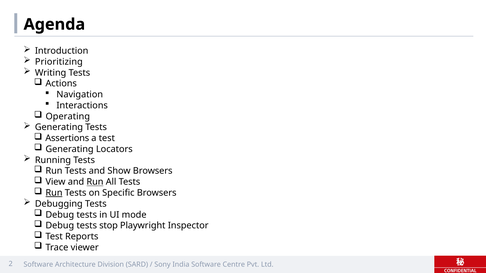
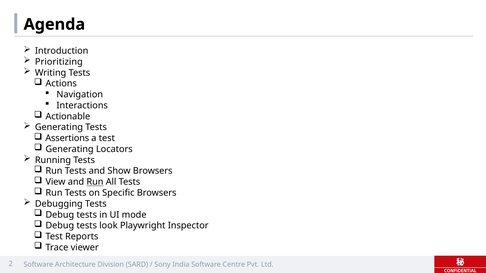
Operating: Operating -> Actionable
Run at (54, 193) underline: present -> none
stop: stop -> look
